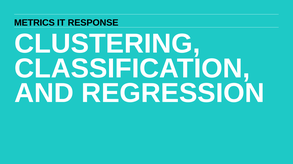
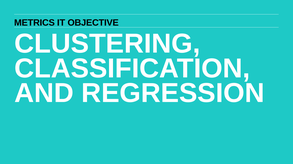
RESPONSE: RESPONSE -> OBJECTIVE
